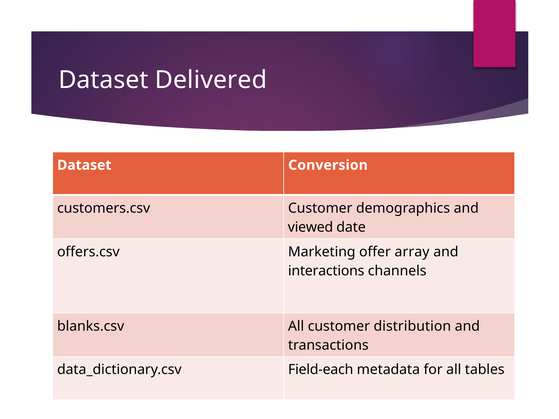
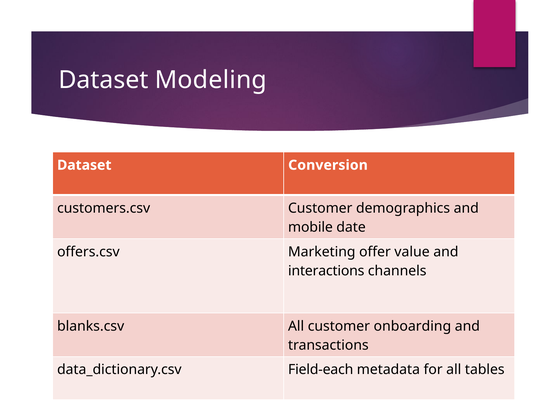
Delivered: Delivered -> Modeling
viewed: viewed -> mobile
array: array -> value
distribution: distribution -> onboarding
